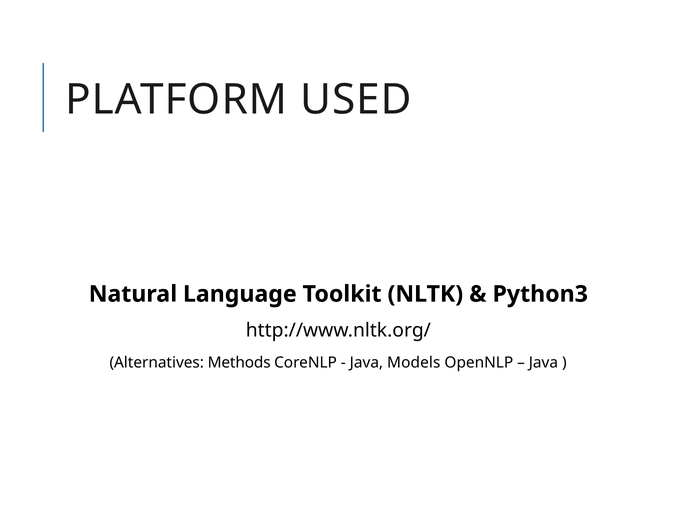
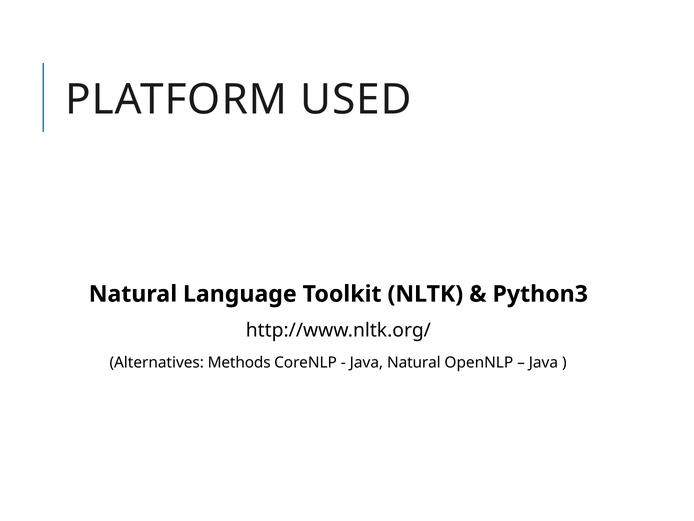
Java Models: Models -> Natural
